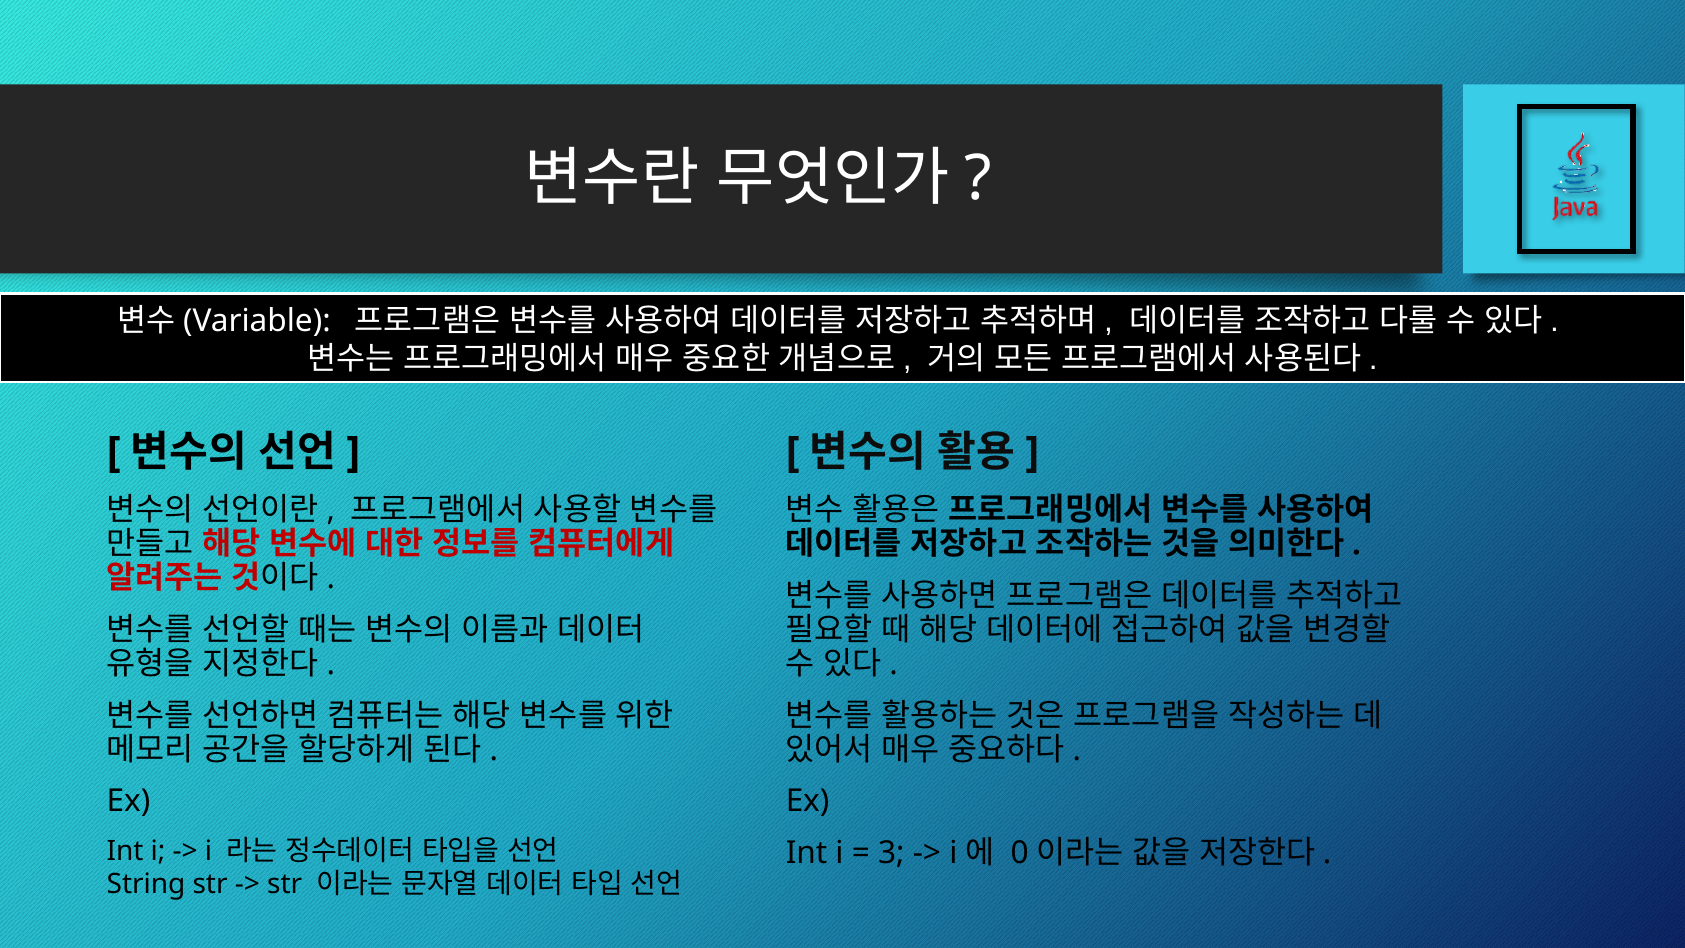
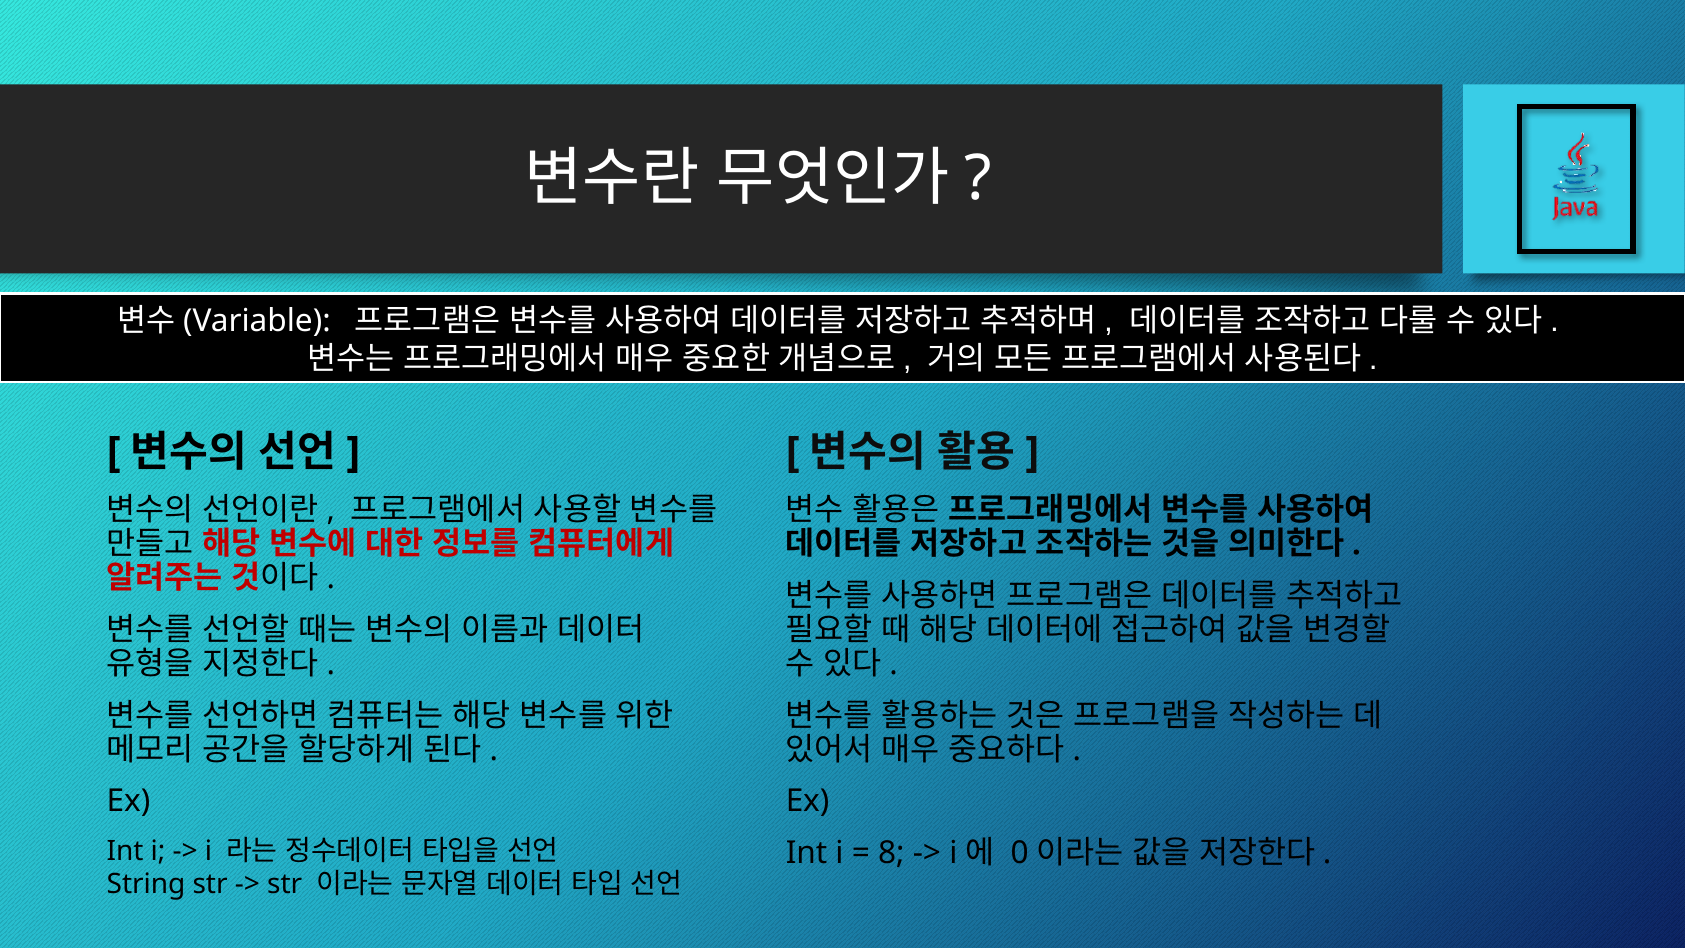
3: 3 -> 8
